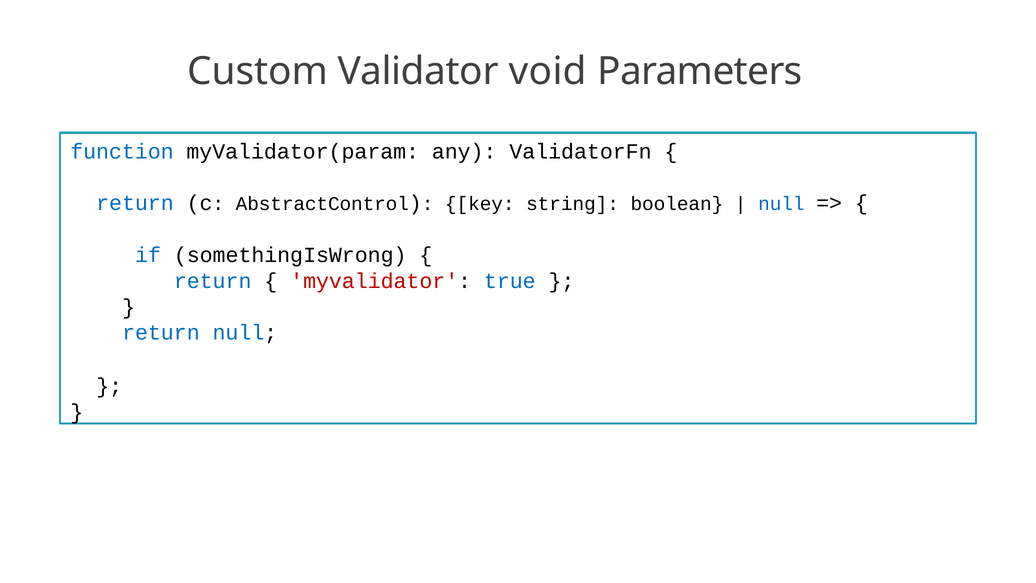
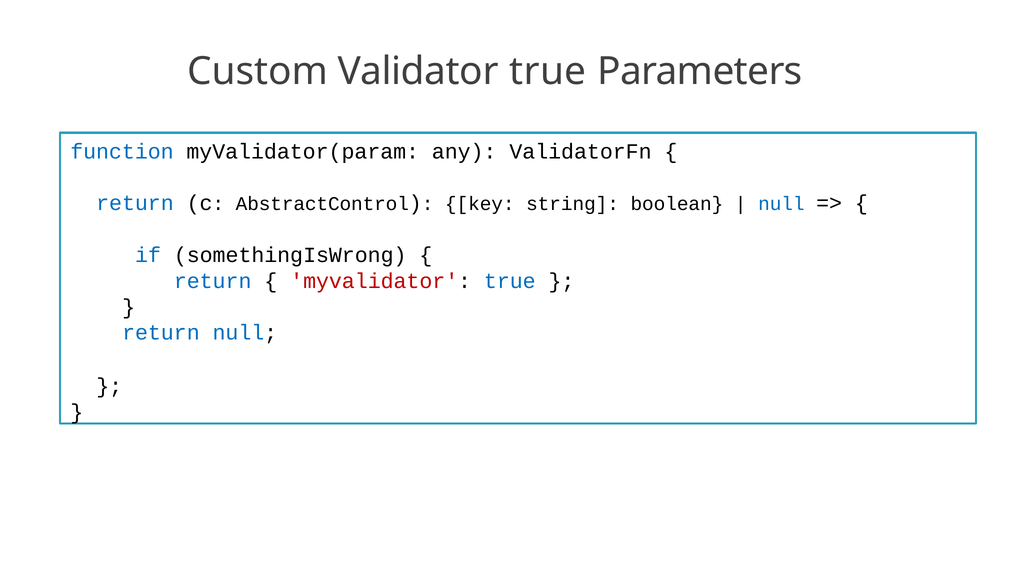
Validator void: void -> true
